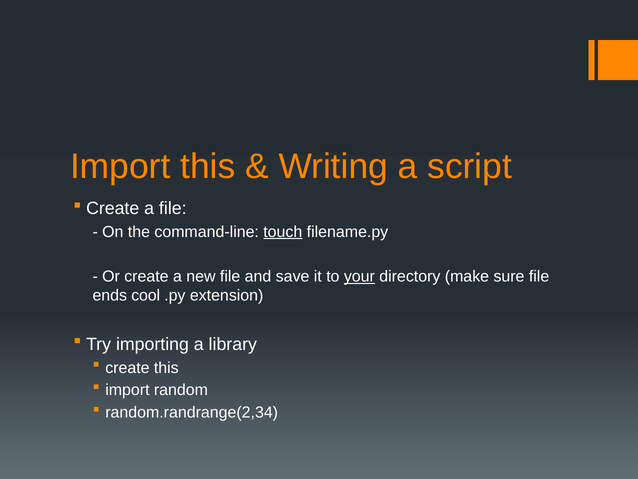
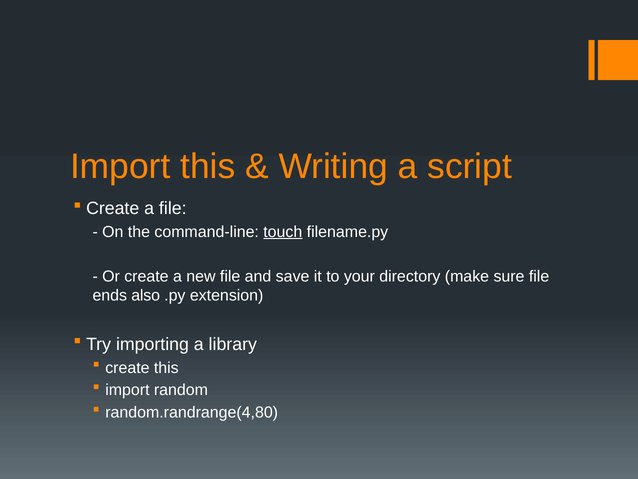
your underline: present -> none
cool: cool -> also
random.randrange(2,34: random.randrange(2,34 -> random.randrange(4,80
